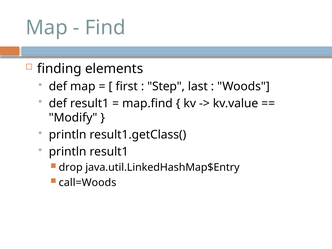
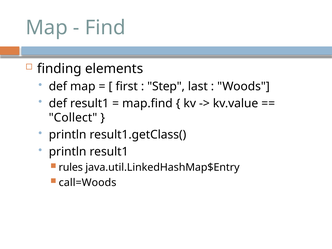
Modify: Modify -> Collect
drop: drop -> rules
